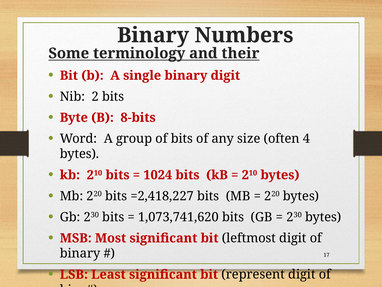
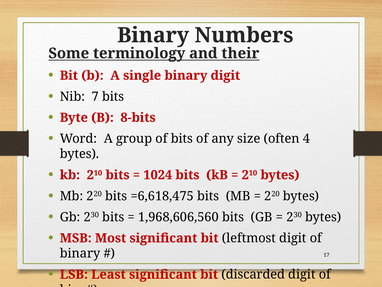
2: 2 -> 7
=2,418,227: =2,418,227 -> =6,618,475
1,073,741,620: 1,073,741,620 -> 1,968,606,560
represent: represent -> discarded
